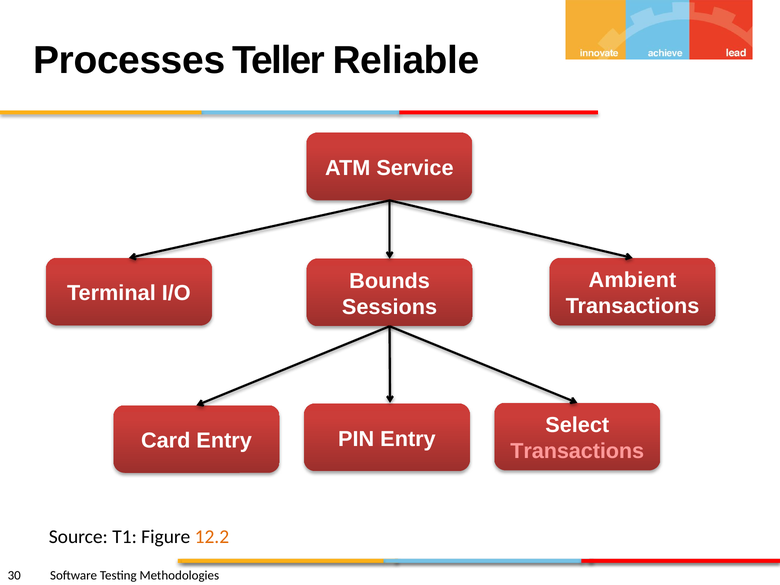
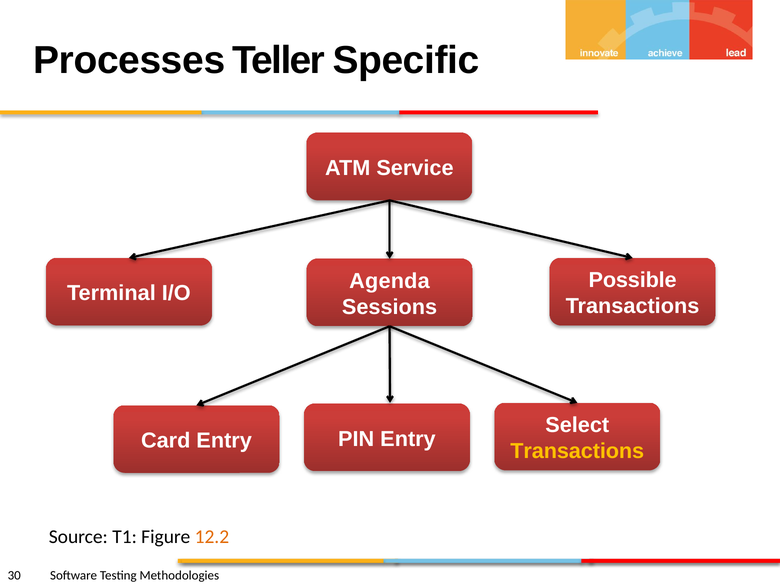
Reliable: Reliable -> Specific
Ambient: Ambient -> Possible
Bounds: Bounds -> Agenda
Transactions at (577, 451) colour: pink -> yellow
